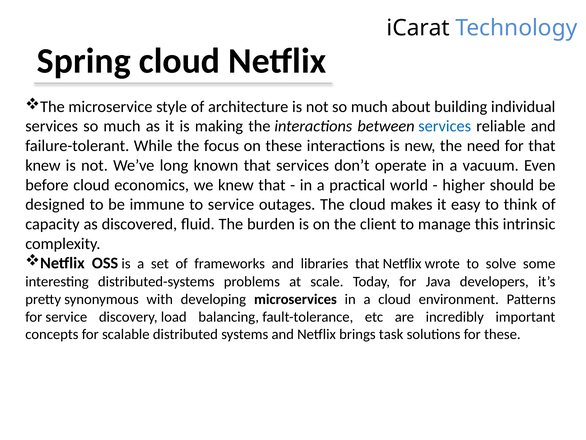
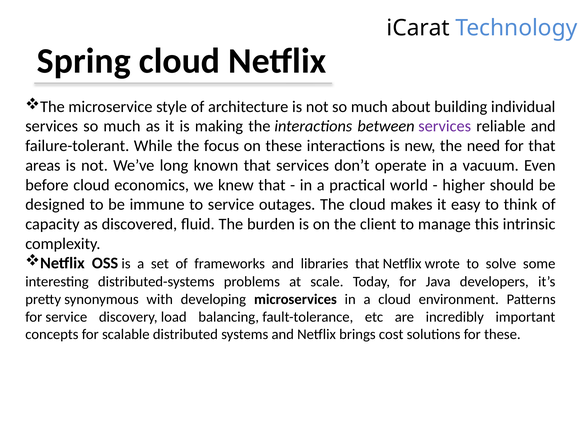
services at (445, 126) colour: blue -> purple
knew at (43, 165): knew -> areas
task: task -> cost
